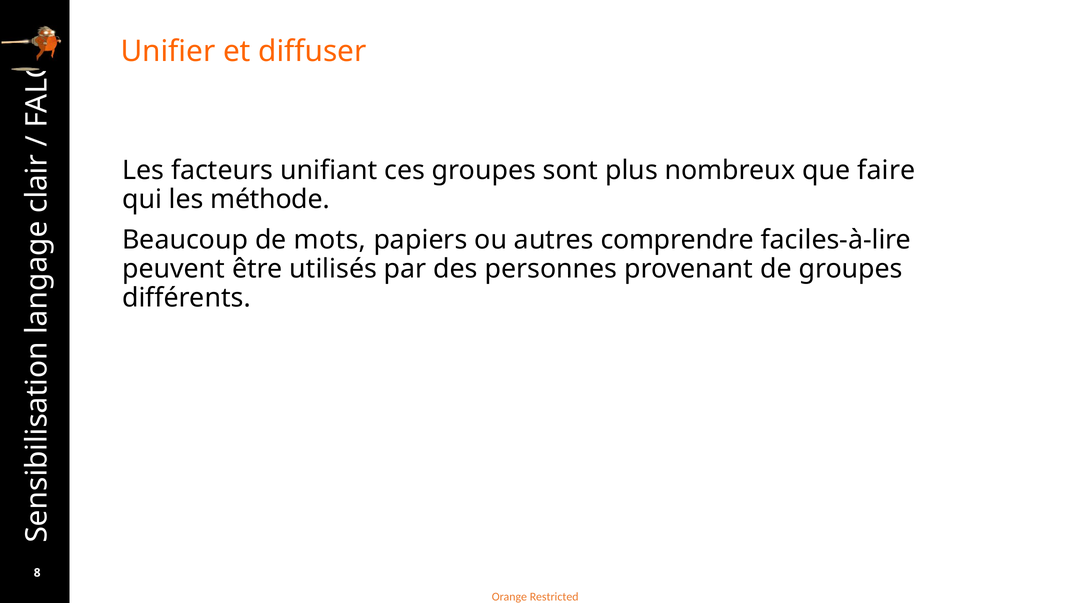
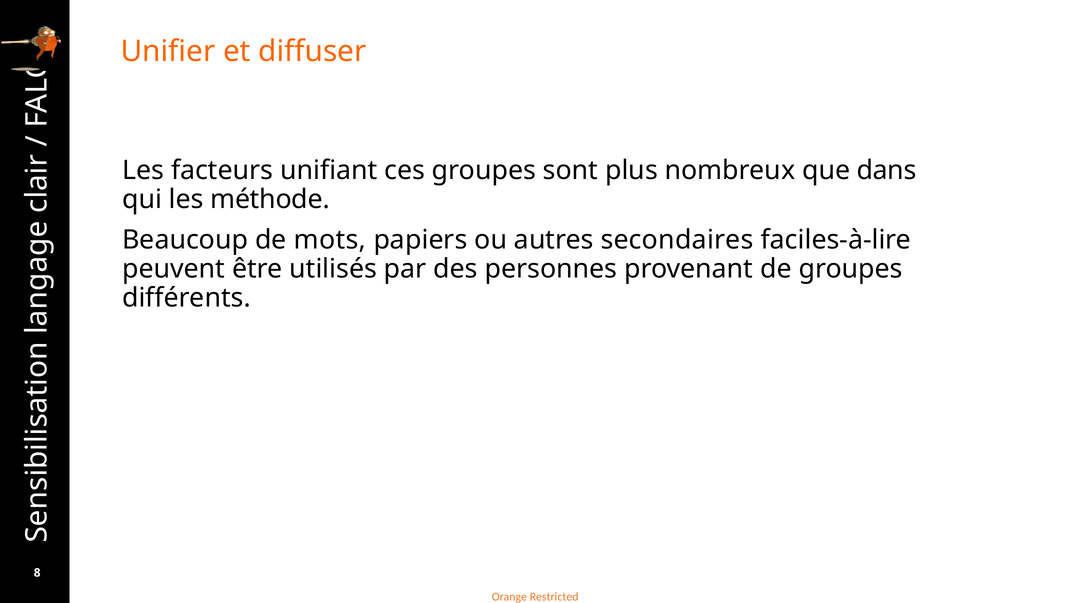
faire: faire -> dans
comprendre: comprendre -> secondaires
